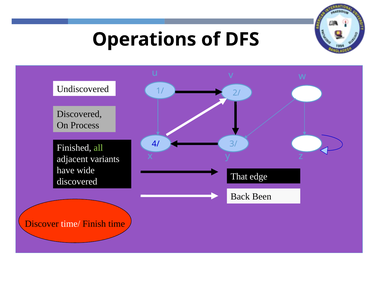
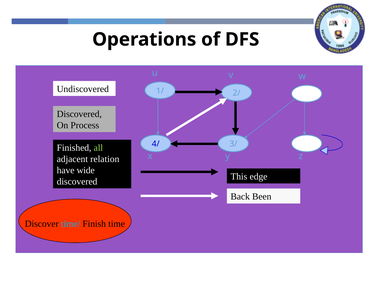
variants: variants -> relation
That: That -> This
time/ colour: white -> light blue
